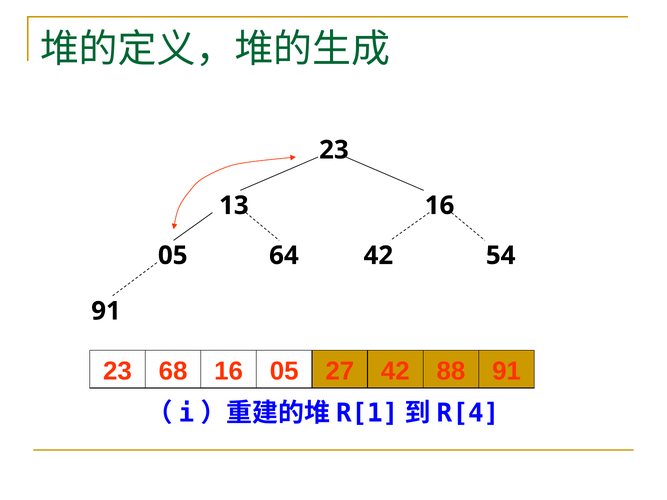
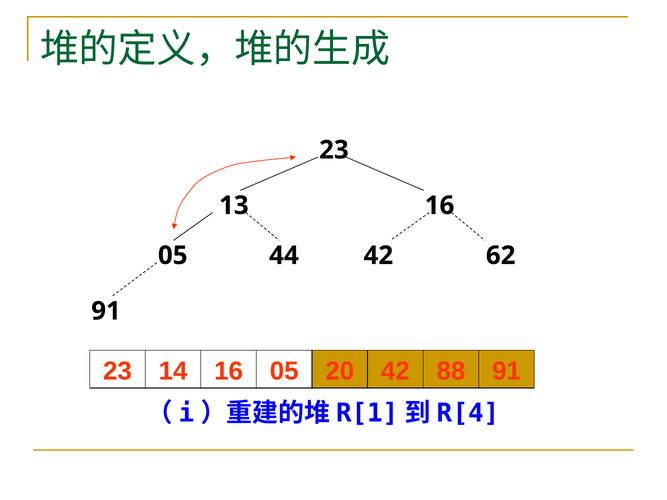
64: 64 -> 44
54: 54 -> 62
68: 68 -> 14
27: 27 -> 20
